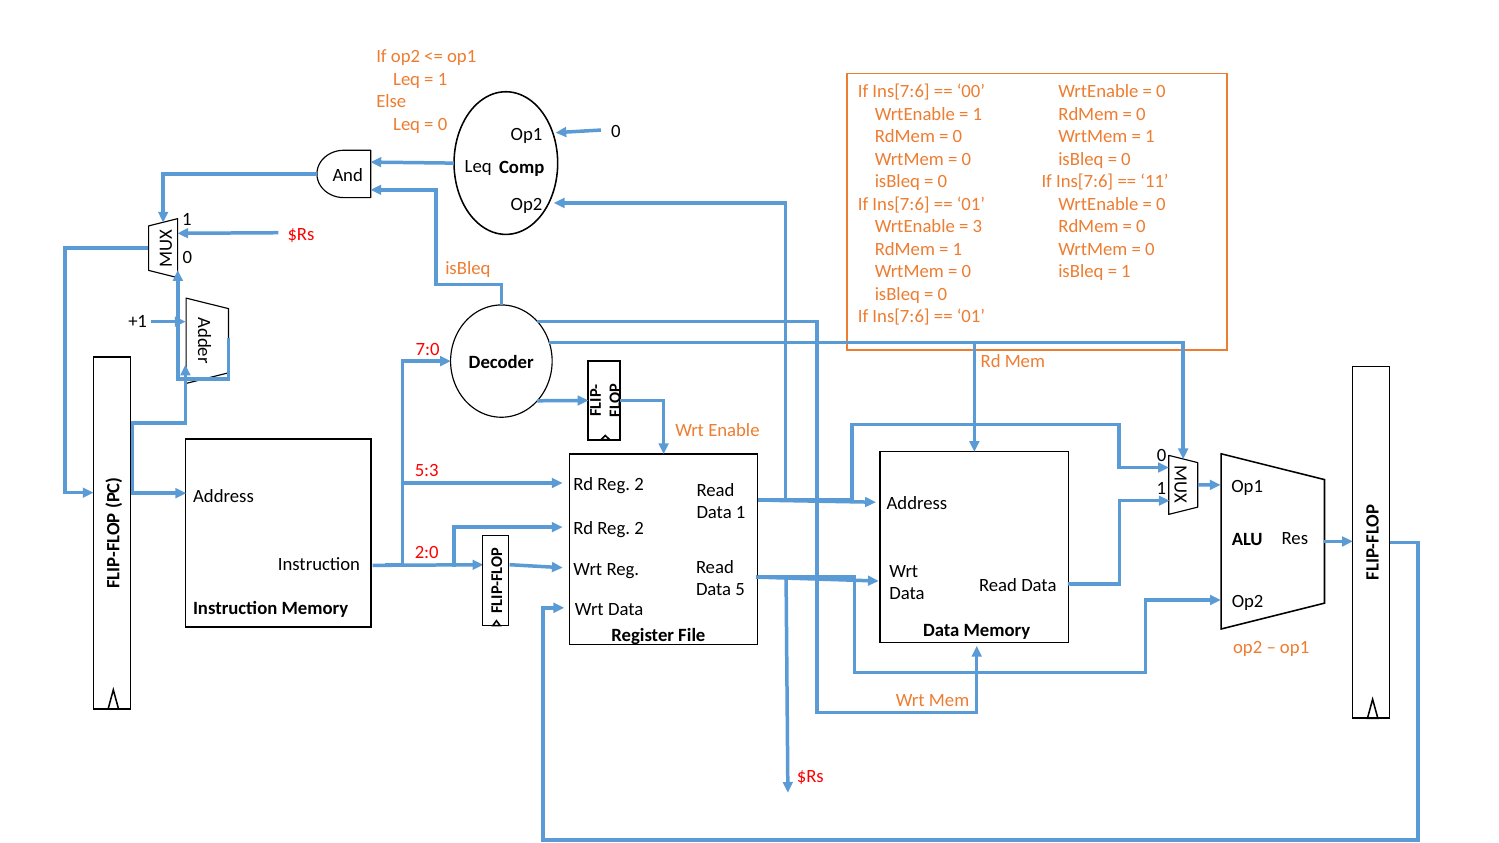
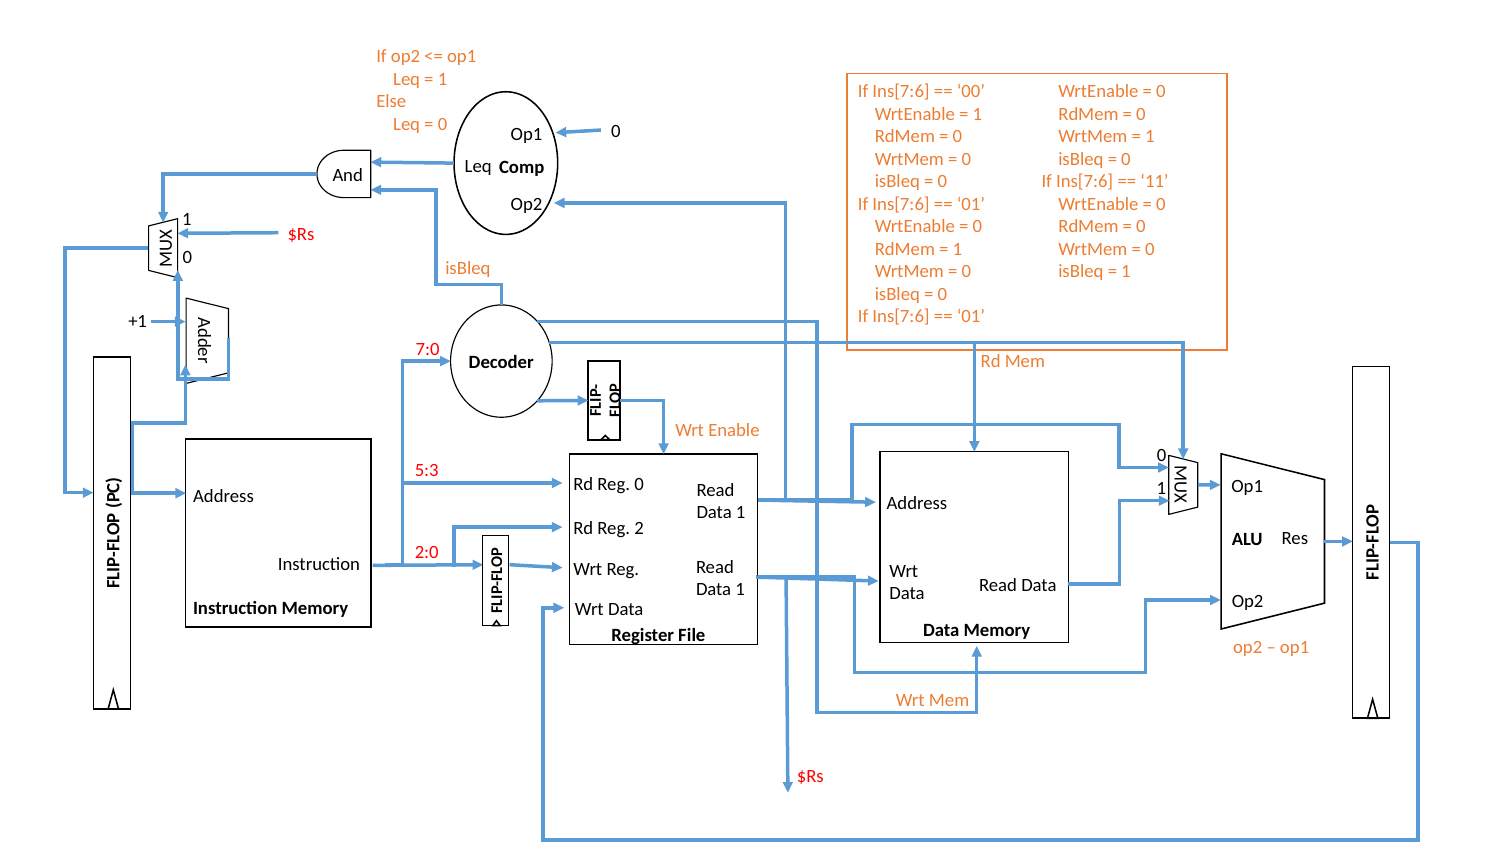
3 at (977, 227): 3 -> 0
2 at (639, 484): 2 -> 0
5 at (740, 590): 5 -> 1
